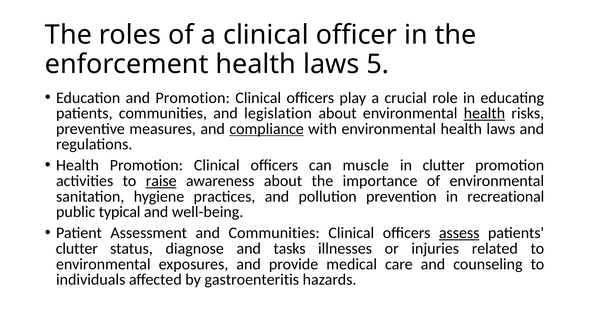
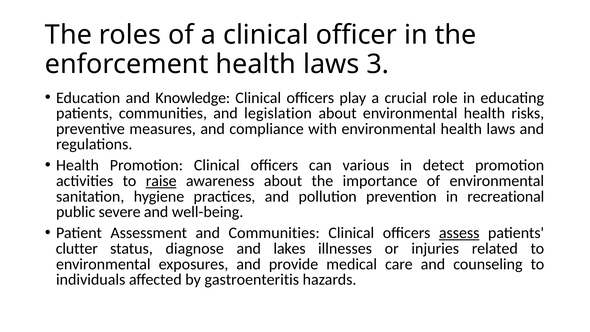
5: 5 -> 3
and Promotion: Promotion -> Knowledge
health at (484, 113) underline: present -> none
compliance underline: present -> none
muscle: muscle -> various
in clutter: clutter -> detect
typical: typical -> severe
tasks: tasks -> lakes
